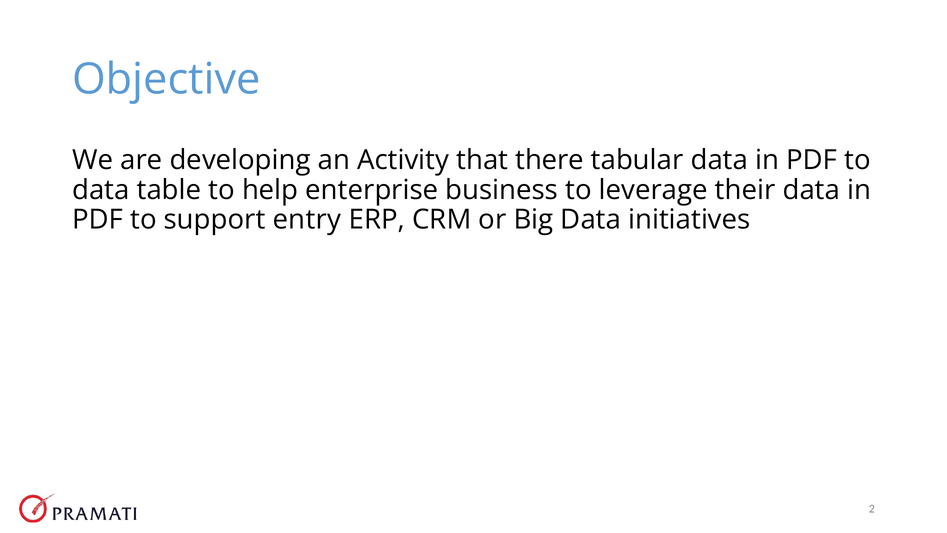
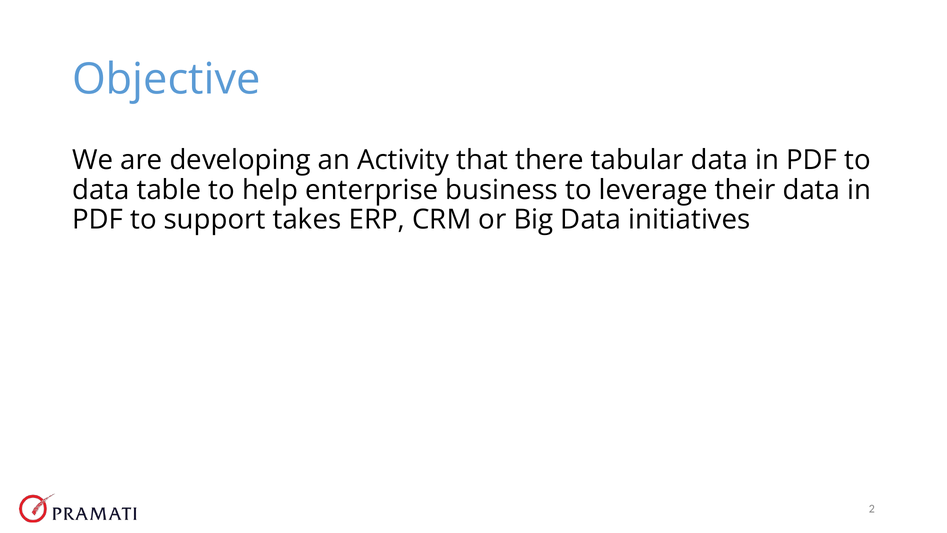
entry: entry -> takes
